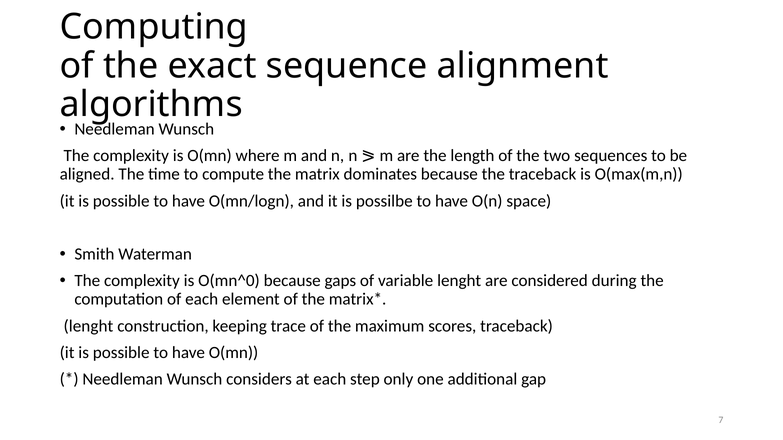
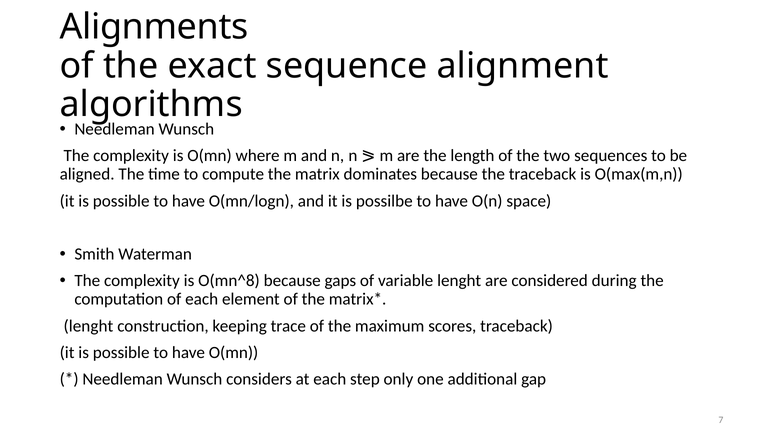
Computing: Computing -> Alignments
O(mn^0: O(mn^0 -> O(mn^8
